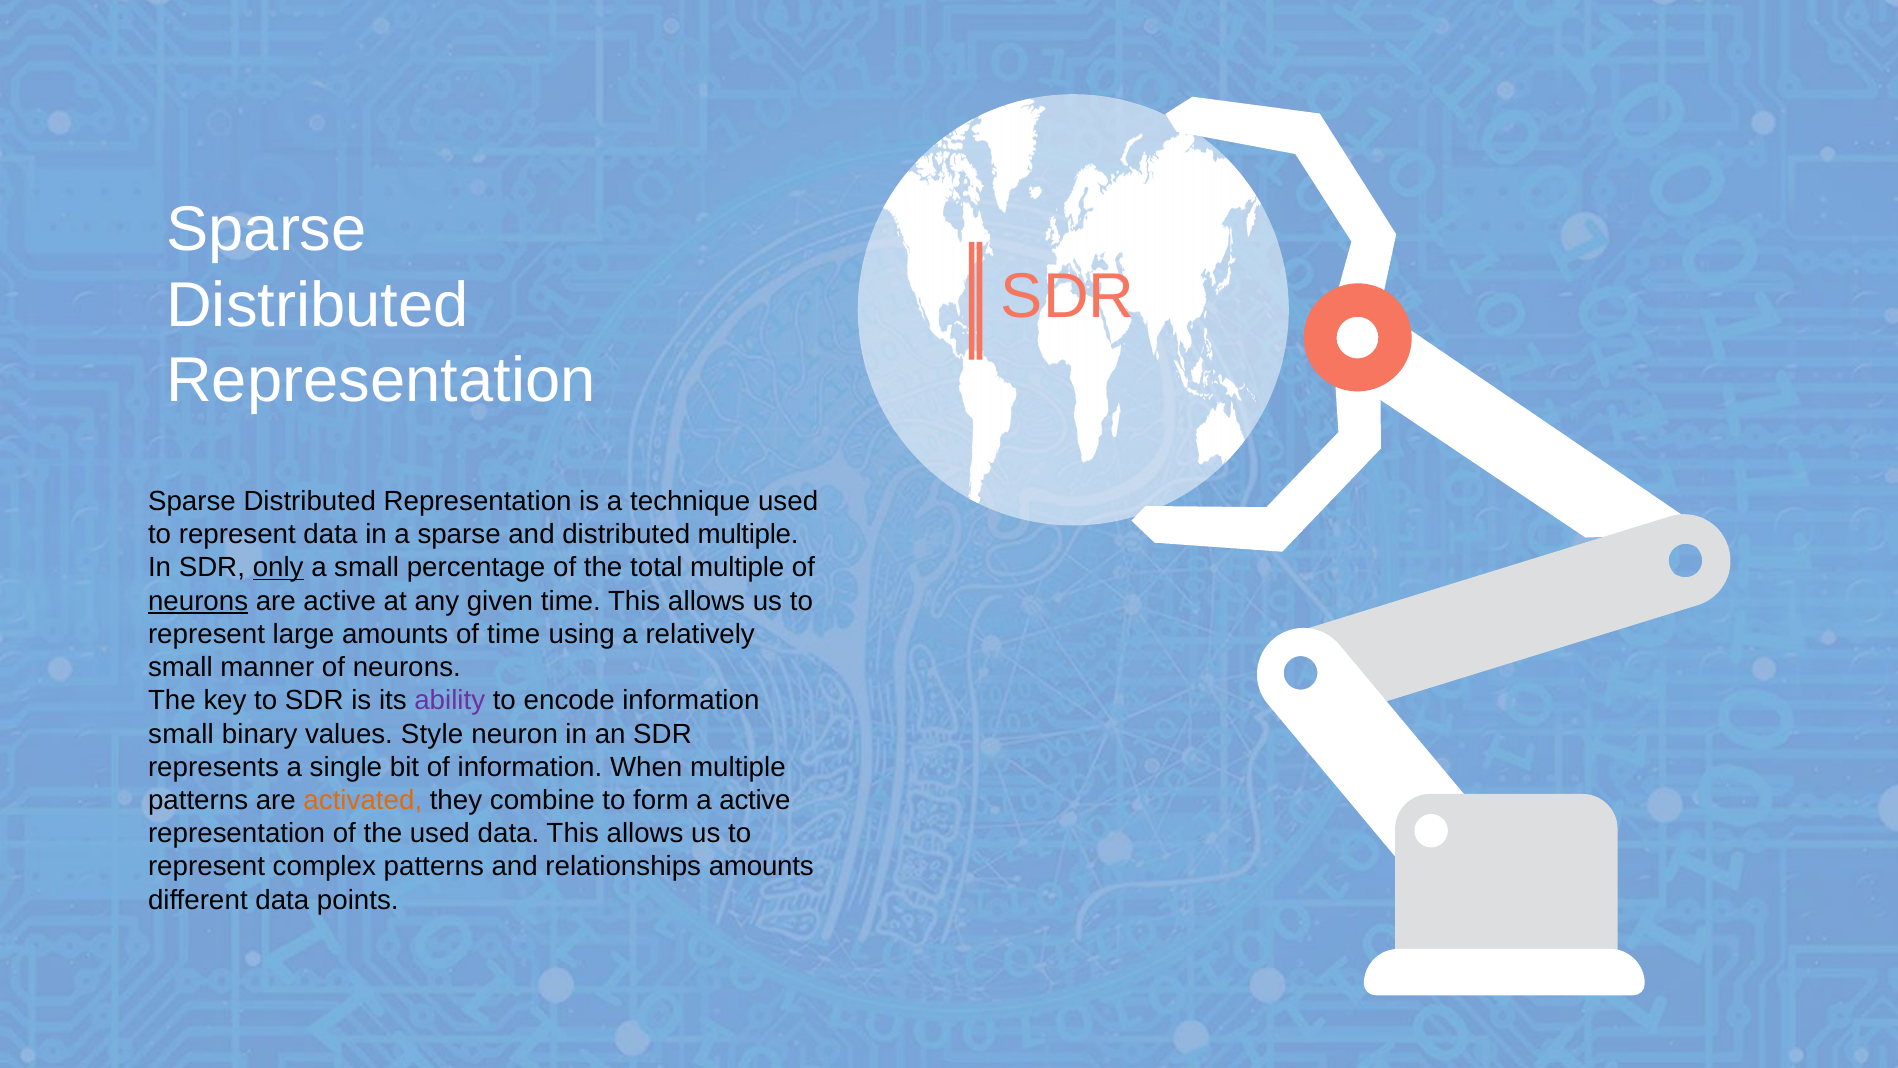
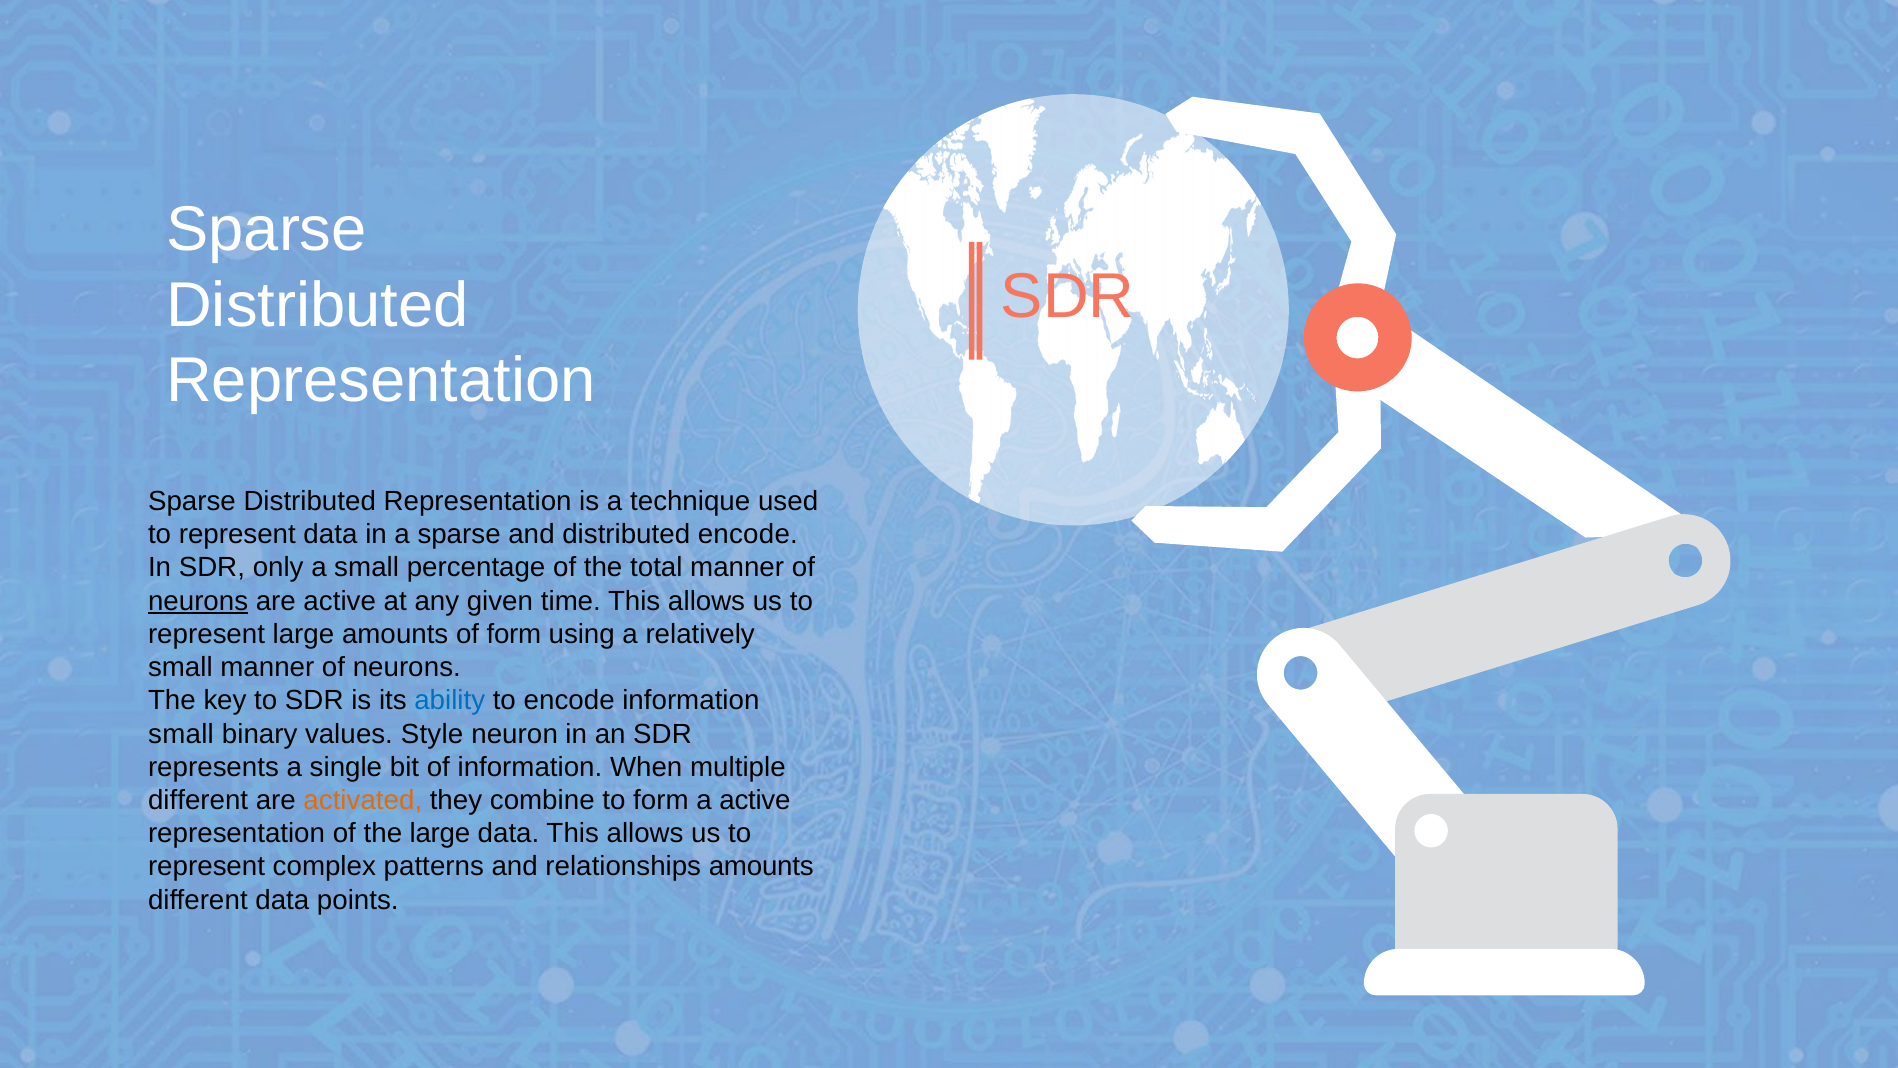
distributed multiple: multiple -> encode
only underline: present -> none
total multiple: multiple -> manner
of time: time -> form
ability colour: purple -> blue
patterns at (198, 800): patterns -> different
the used: used -> large
